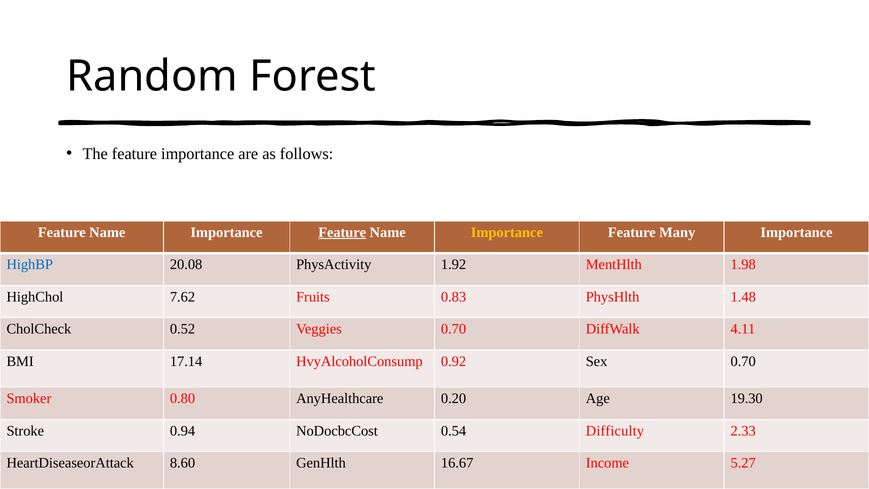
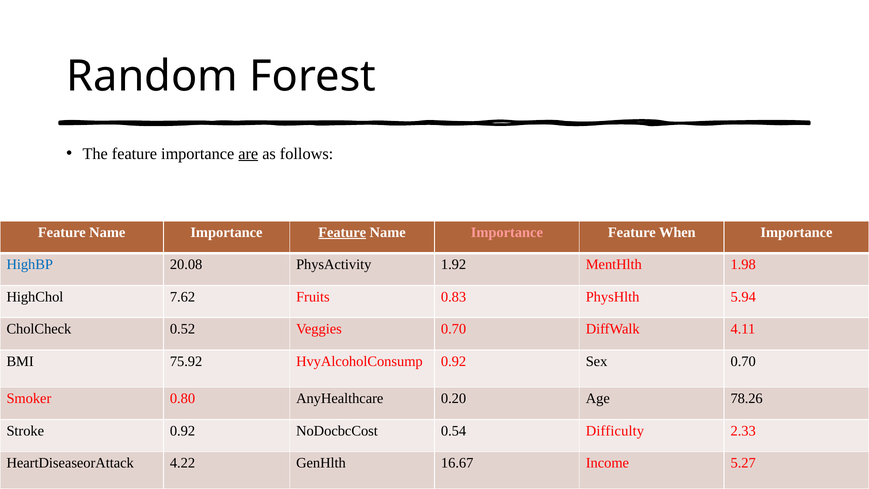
are underline: none -> present
Importance at (507, 232) colour: yellow -> pink
Many: Many -> When
1.48: 1.48 -> 5.94
17.14: 17.14 -> 75.92
19.30: 19.30 -> 78.26
Stroke 0.94: 0.94 -> 0.92
8.60: 8.60 -> 4.22
